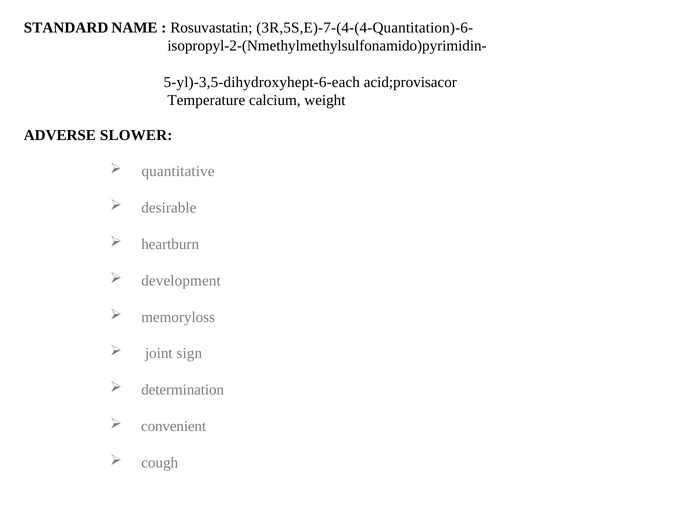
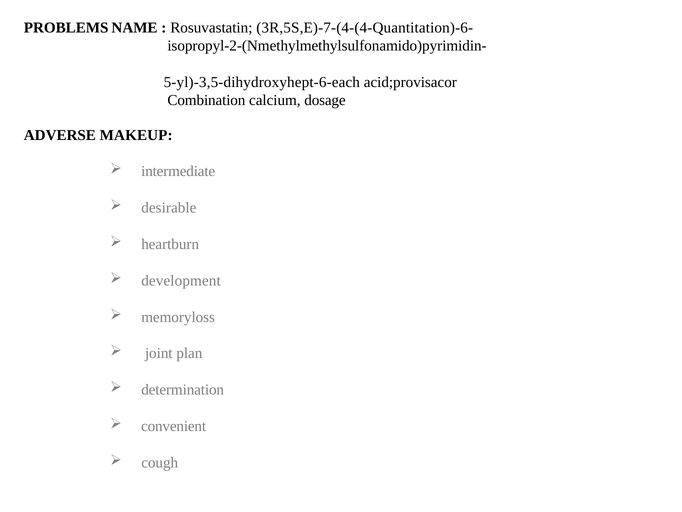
STANDARD: STANDARD -> PROBLEMS
Temperature: Temperature -> Combination
weight: weight -> dosage
SLOWER: SLOWER -> MAKEUP
quantitative: quantitative -> intermediate
sign: sign -> plan
